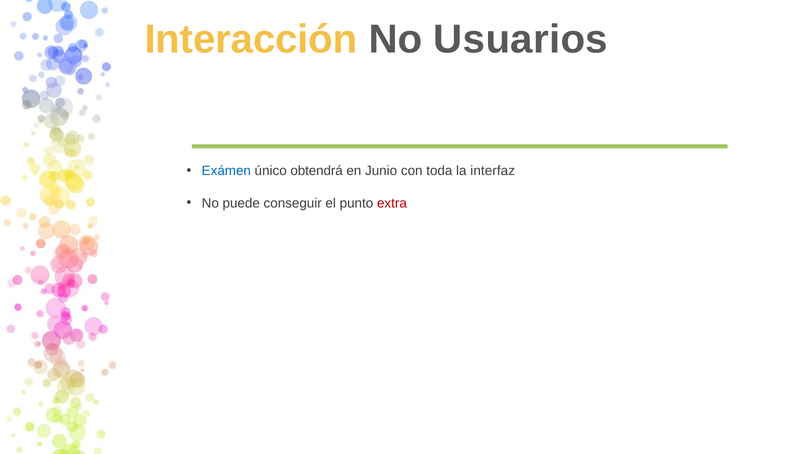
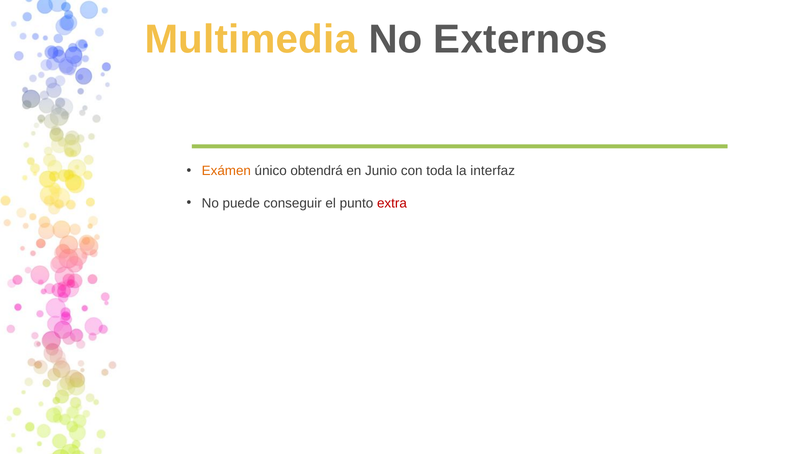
Interacción: Interacción -> Multimedia
Usuarios: Usuarios -> Externos
Exámen colour: blue -> orange
